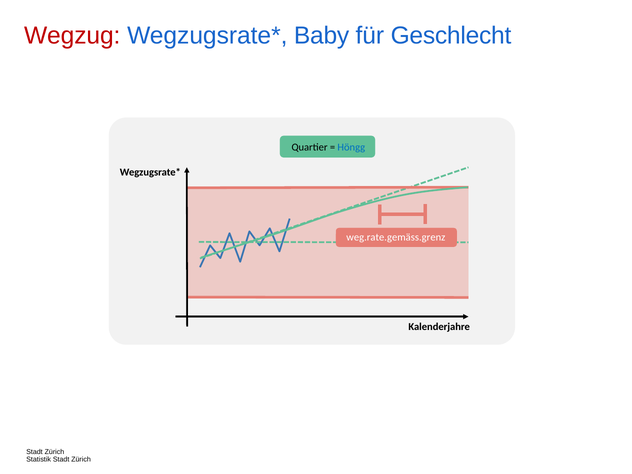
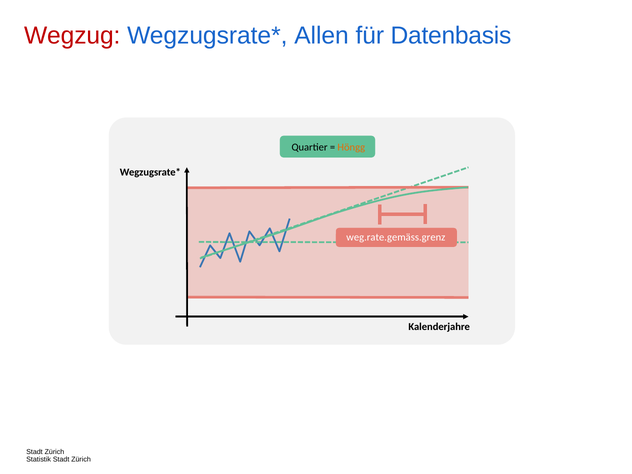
Baby: Baby -> Allen
Geschlecht: Geschlecht -> Datenbasis
Höngg colour: blue -> orange
